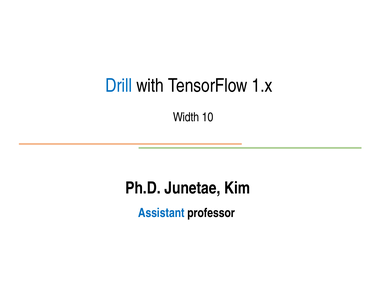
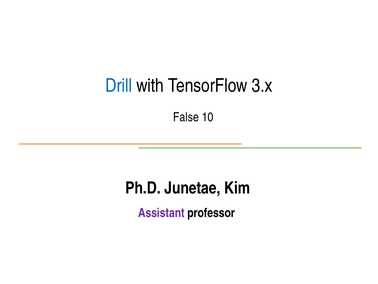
1.x: 1.x -> 3.x
Width: Width -> False
Assistant colour: blue -> purple
